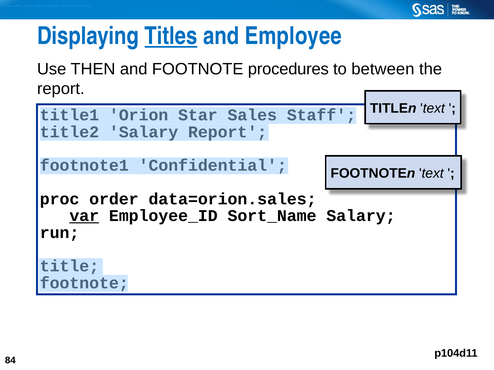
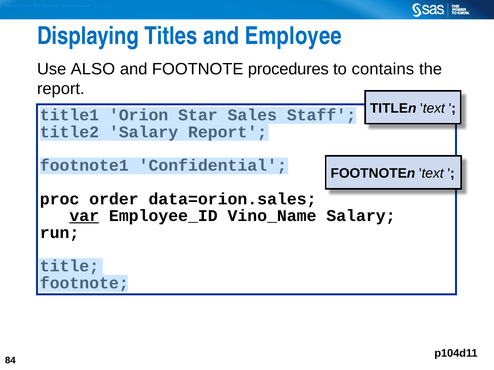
Titles underline: present -> none
THEN: THEN -> ALSO
between: between -> contains
Sort_Name: Sort_Name -> Vino_Name
